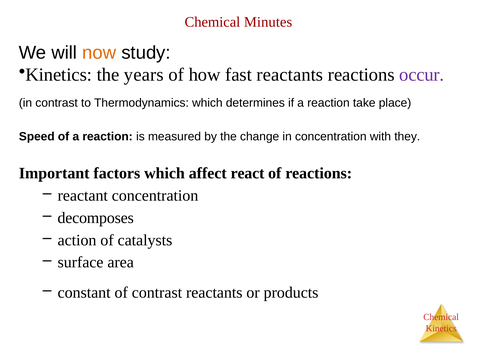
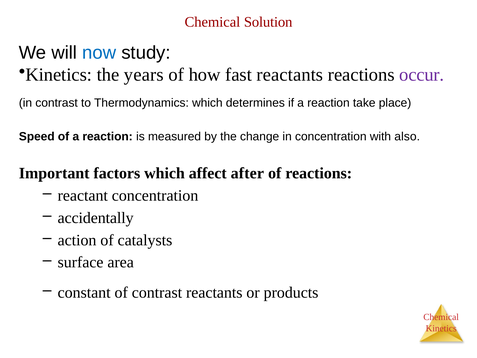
Minutes: Minutes -> Solution
now colour: orange -> blue
they: they -> also
react: react -> after
decomposes: decomposes -> accidentally
